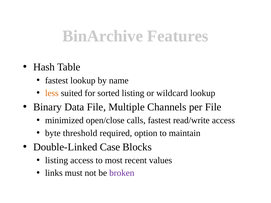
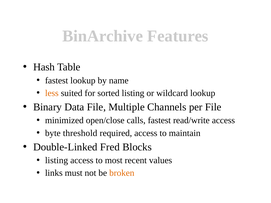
required option: option -> access
Case: Case -> Fred
broken colour: purple -> orange
